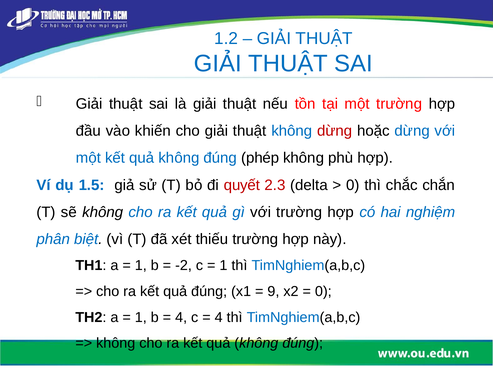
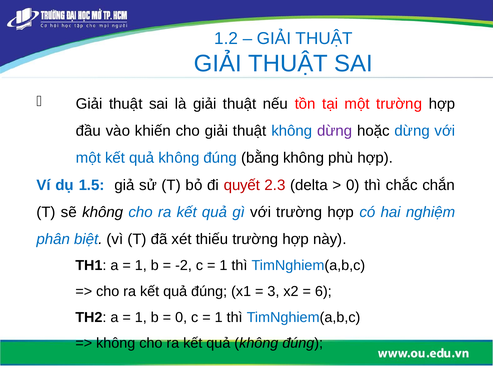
dừng at (335, 131) colour: red -> purple
phép: phép -> bằng
9: 9 -> 3
0 at (323, 291): 0 -> 6
4 at (181, 317): 4 -> 0
4 at (219, 317): 4 -> 1
